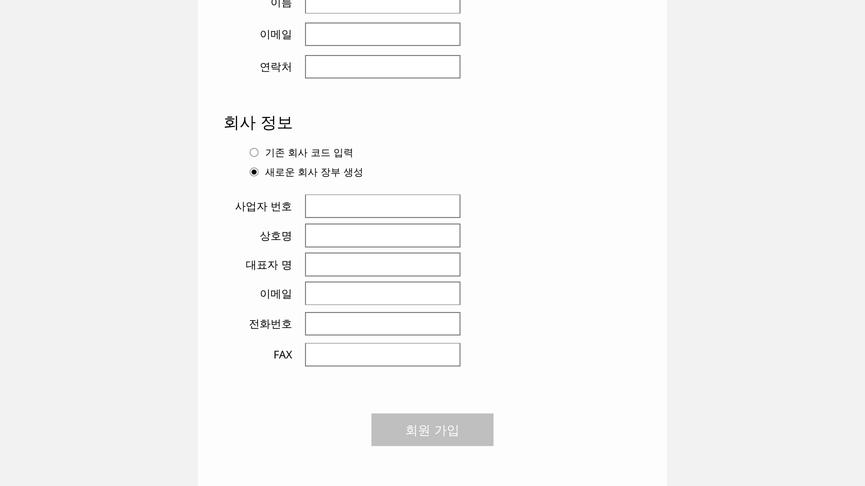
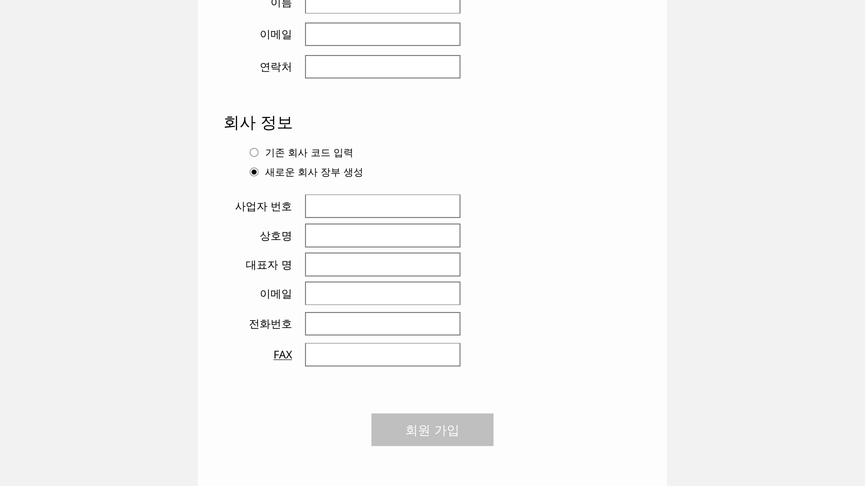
FAX underline: none -> present
